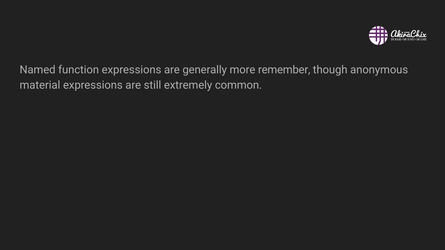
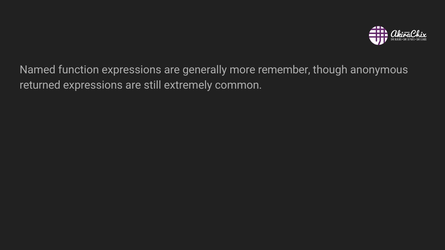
material: material -> returned
